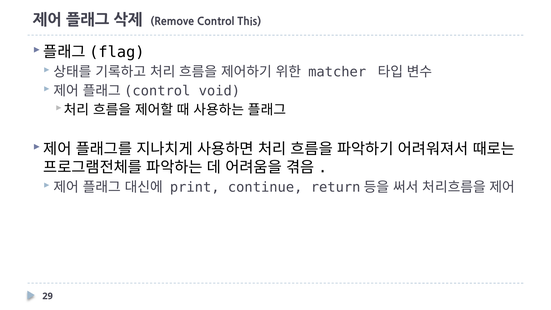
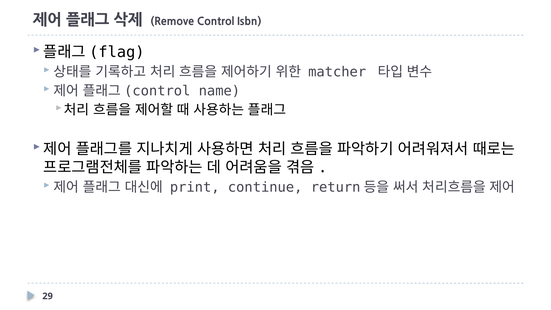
This: This -> Isbn
void: void -> name
